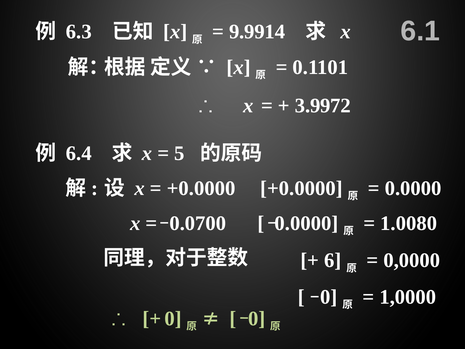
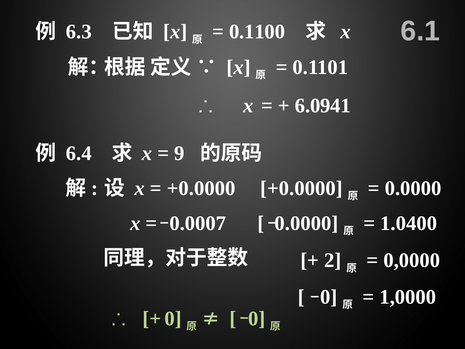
9.9914: 9.9914 -> 0.1100
3.9972: 3.9972 -> 6.0941
5: 5 -> 9
0.0700: 0.0700 -> 0.0007
1.0080: 1.0080 -> 1.0400
6: 6 -> 2
